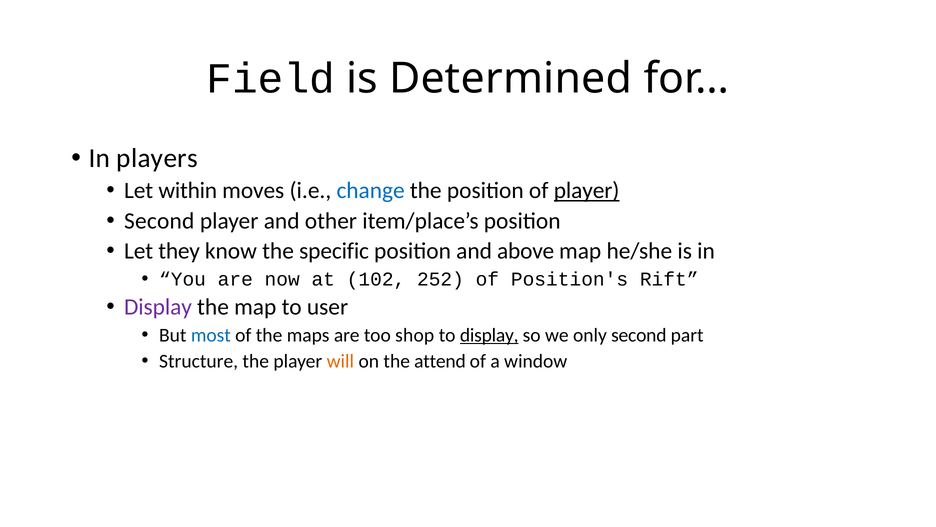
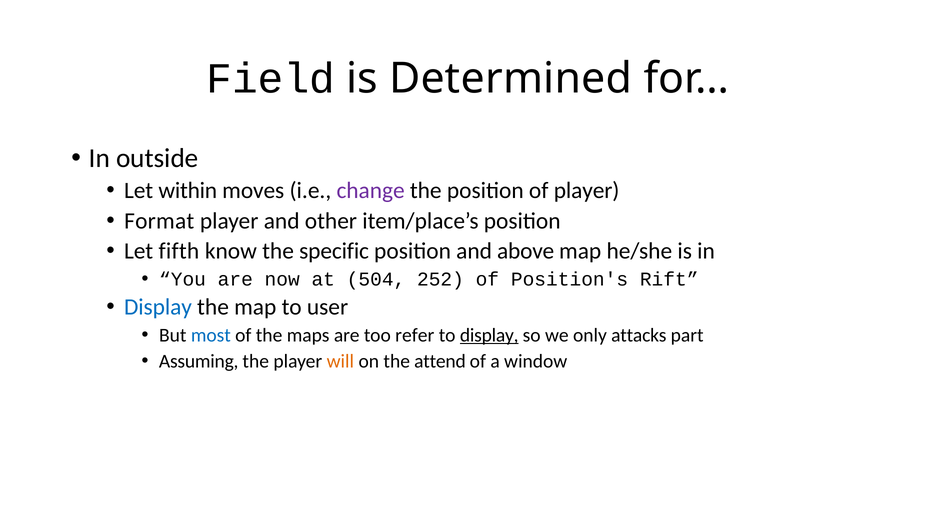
players: players -> outside
change colour: blue -> purple
player at (587, 191) underline: present -> none
Second at (159, 221): Second -> Format
they: they -> fifth
102: 102 -> 504
Display at (158, 307) colour: purple -> blue
shop: shop -> refer
only second: second -> attacks
Structure: Structure -> Assuming
